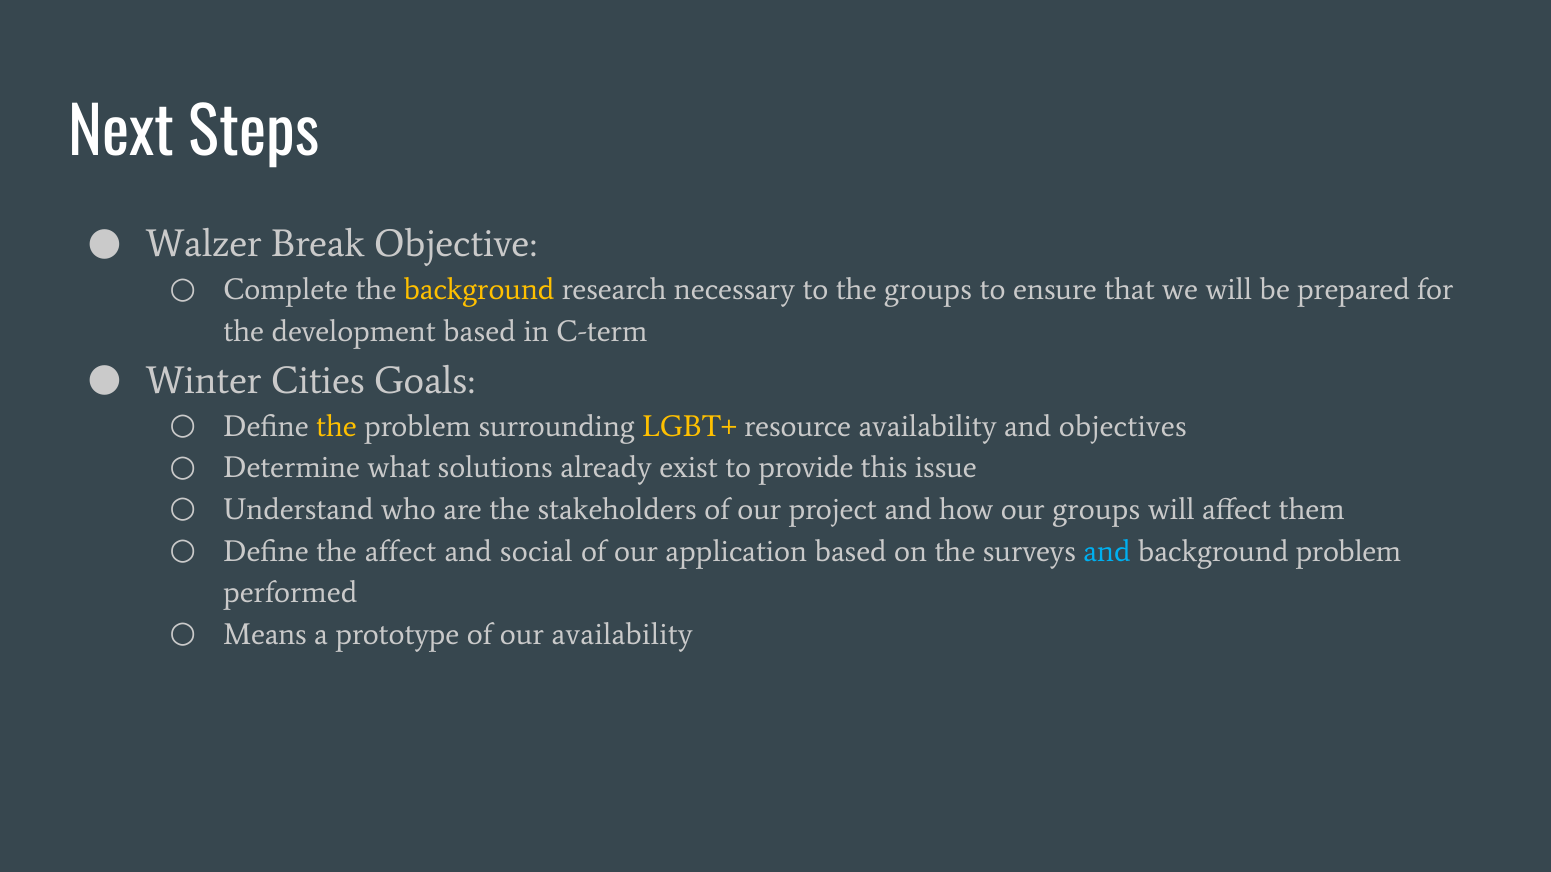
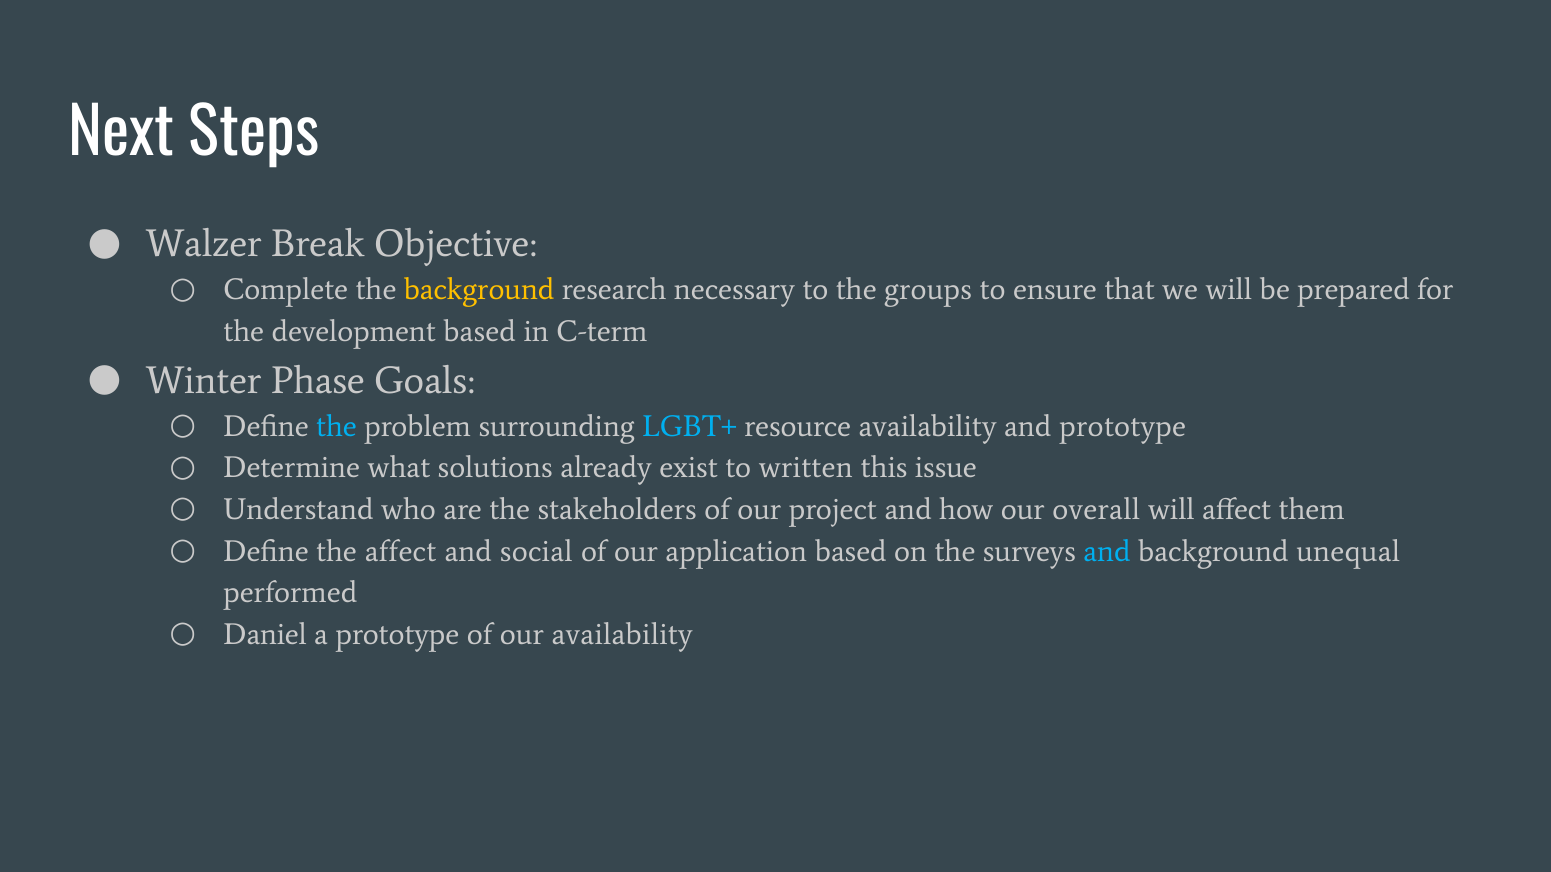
Cities: Cities -> Phase
the at (336, 427) colour: yellow -> light blue
LGBT+ colour: yellow -> light blue
and objectives: objectives -> prototype
provide: provide -> written
our groups: groups -> overall
background problem: problem -> unequal
Means: Means -> Daniel
